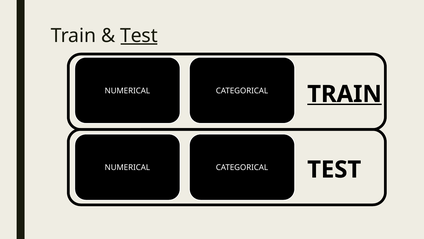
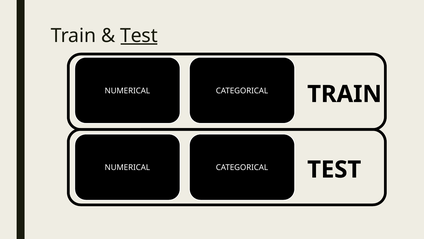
TRAIN at (344, 94) underline: present -> none
